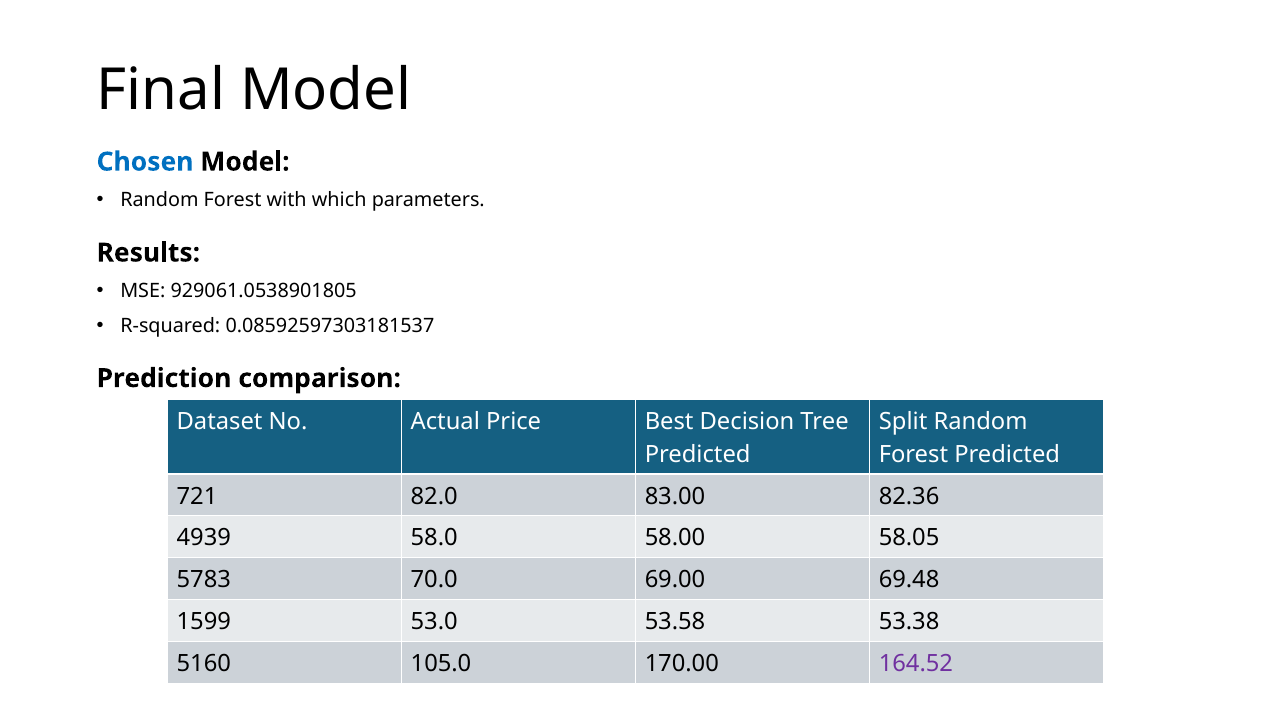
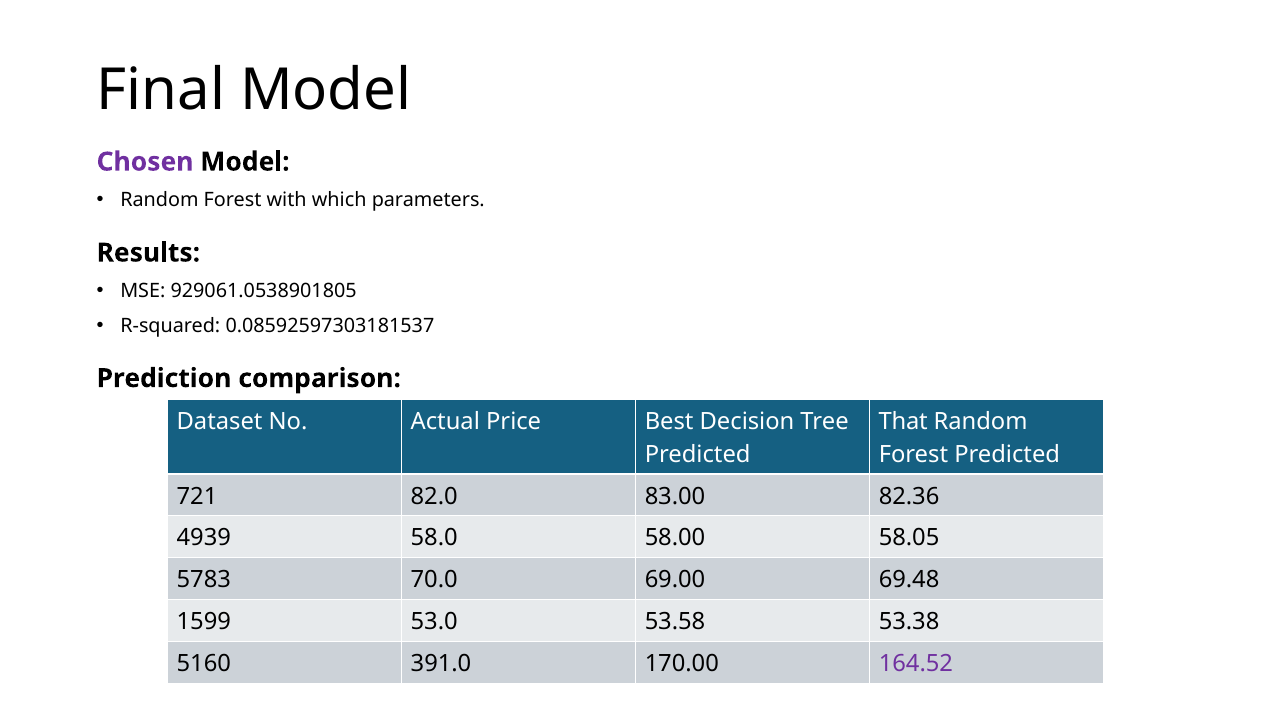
Chosen colour: blue -> purple
Split: Split -> That
105.0: 105.0 -> 391.0
